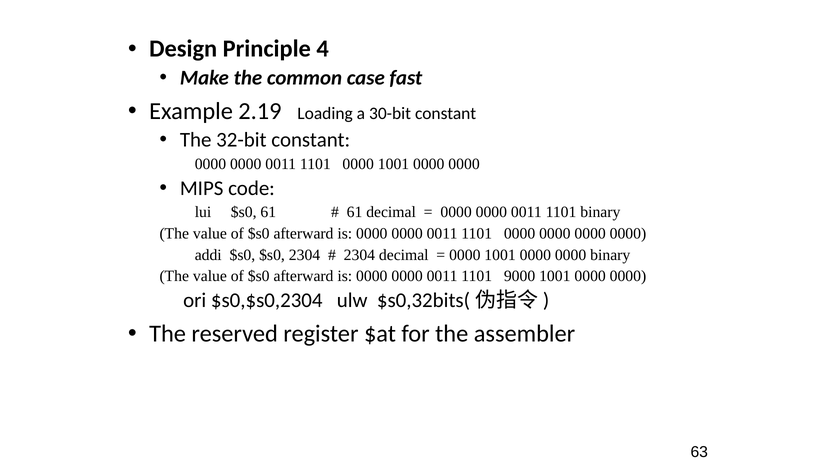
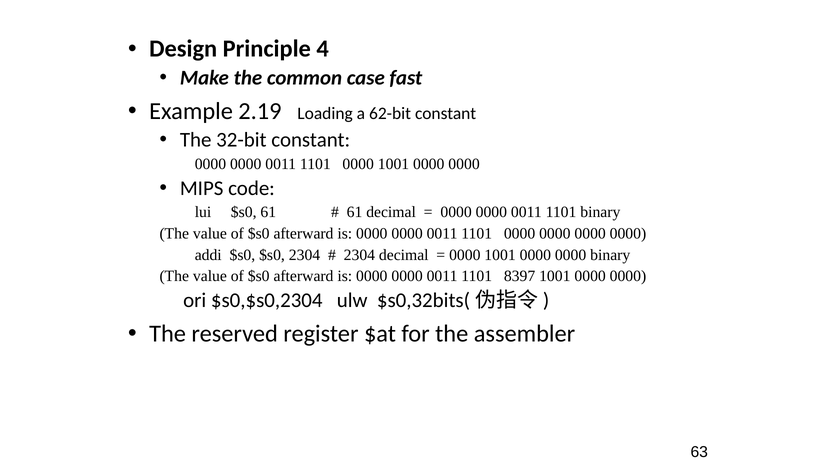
30-bit: 30-bit -> 62-bit
9000: 9000 -> 8397
